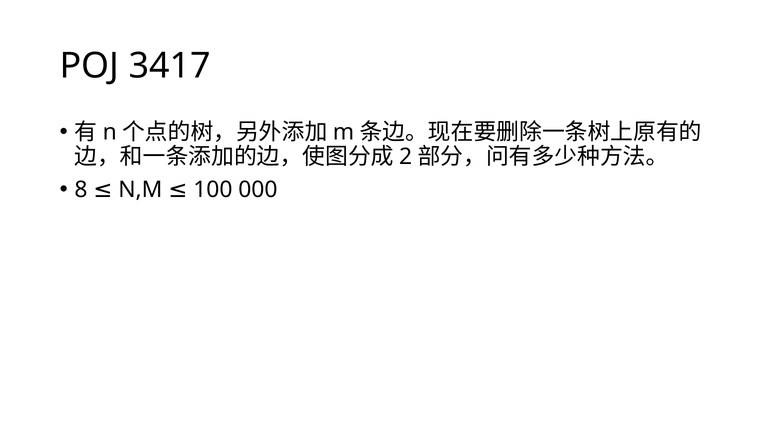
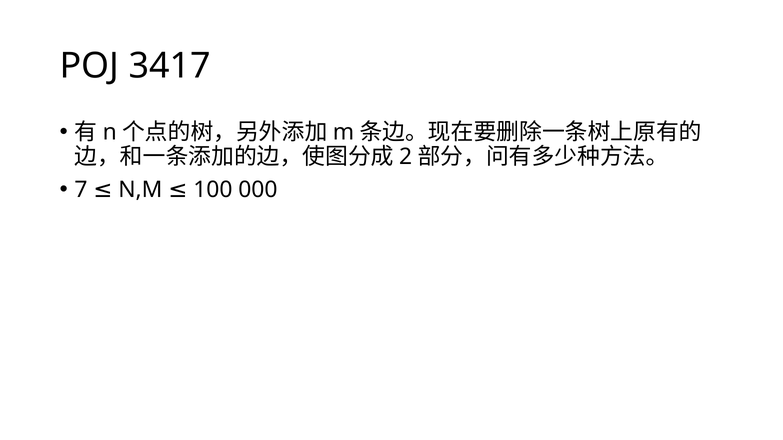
8: 8 -> 7
